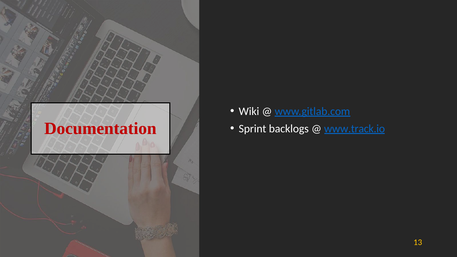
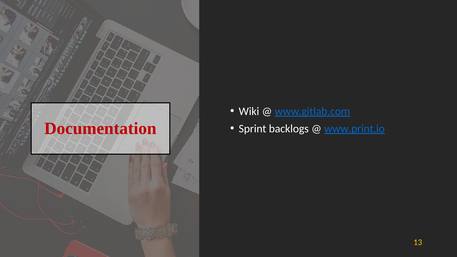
www.track.io: www.track.io -> www.print.io
